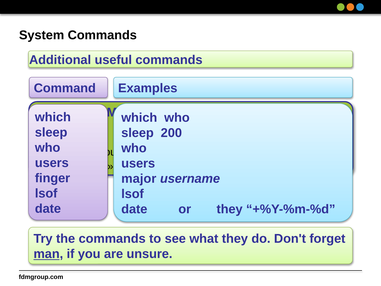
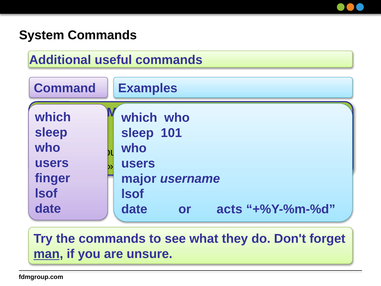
200: 200 -> 101
or they: they -> acts
